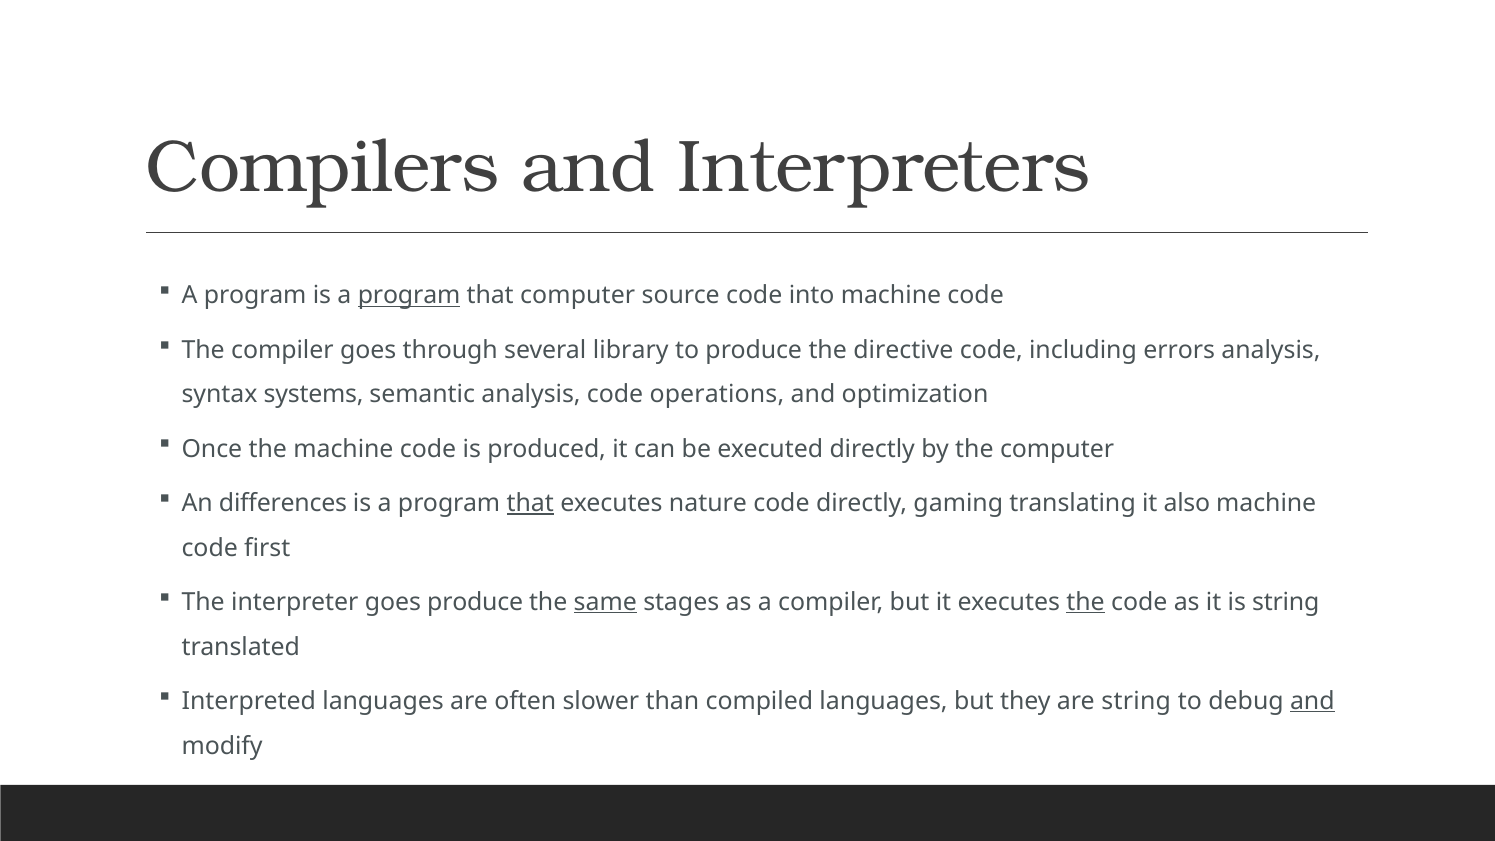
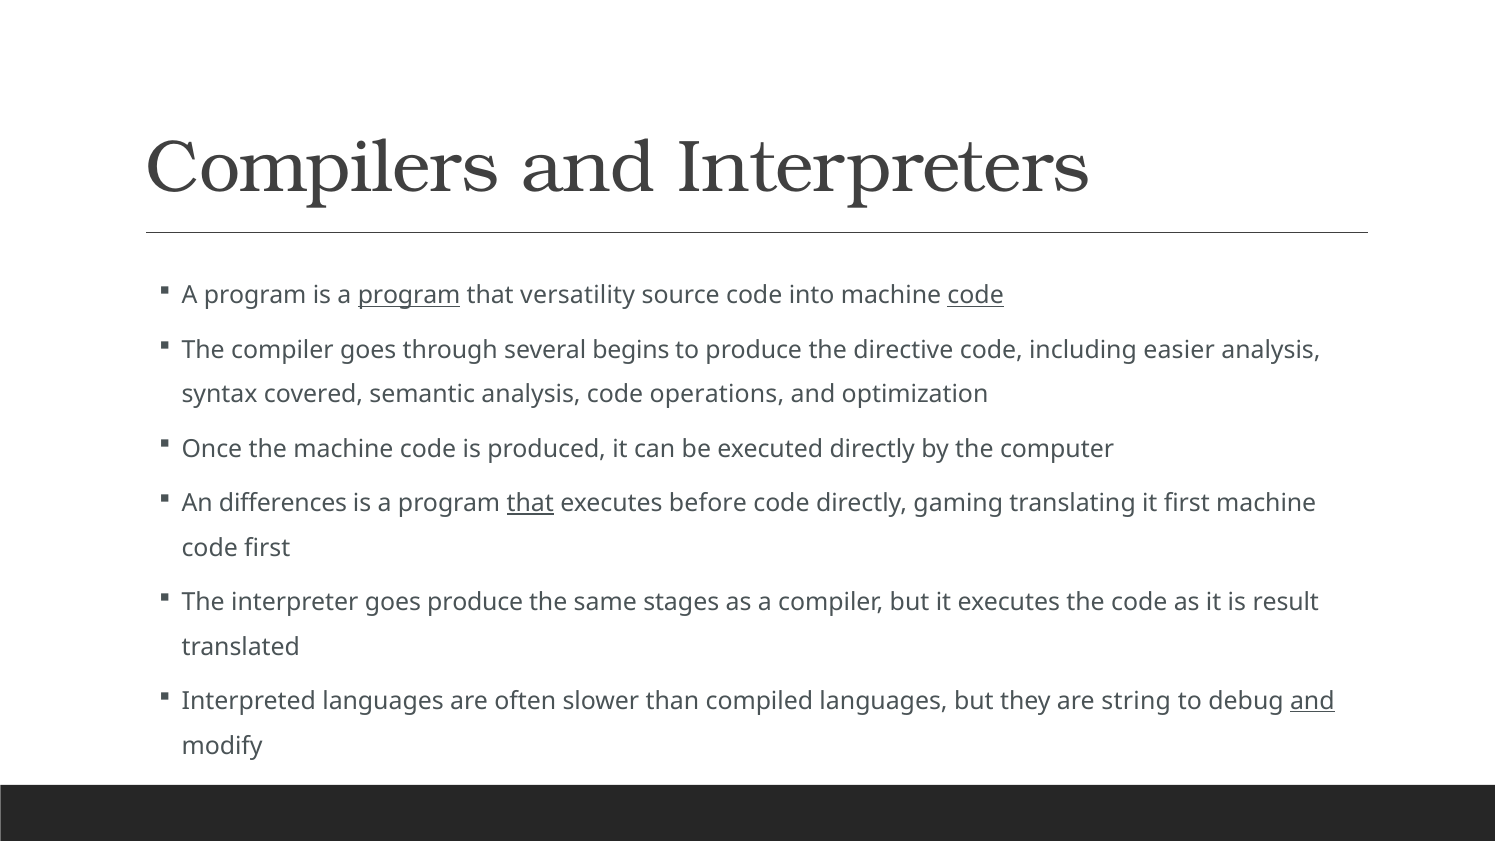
that computer: computer -> versatility
code at (976, 296) underline: none -> present
library: library -> begins
errors: errors -> easier
systems: systems -> covered
nature: nature -> before
it also: also -> first
same underline: present -> none
the at (1085, 602) underline: present -> none
is string: string -> result
